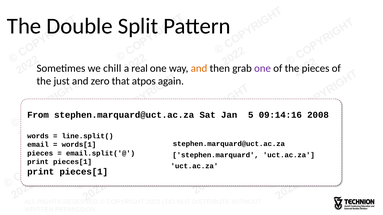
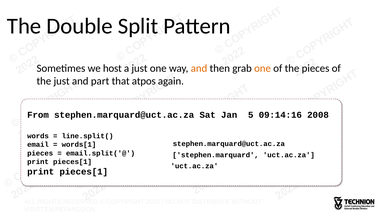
chill: chill -> host
real at (140, 68): real -> just
one at (263, 68) colour: purple -> orange
zero: zero -> part
